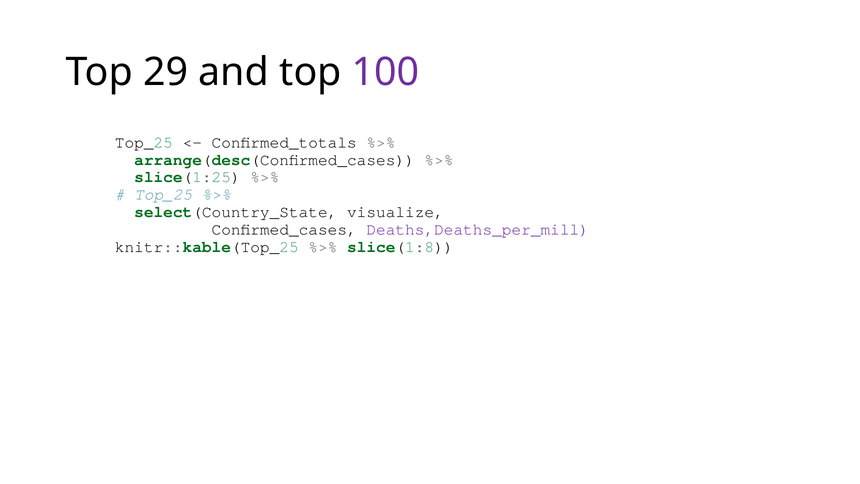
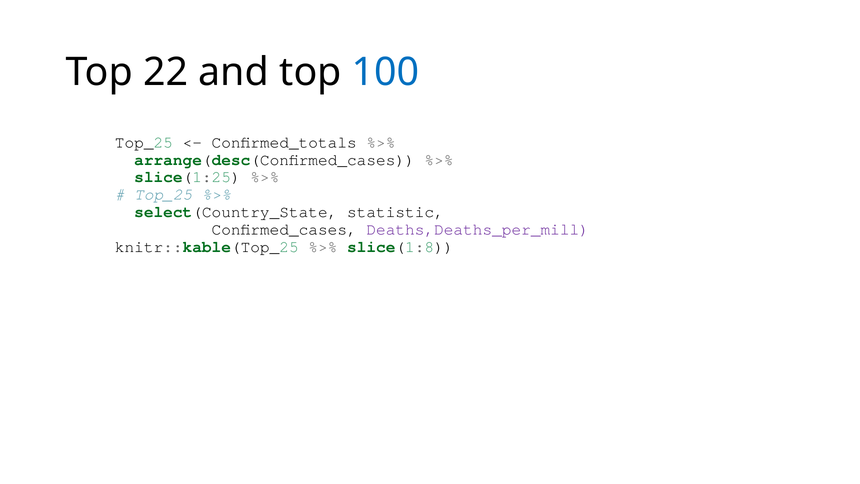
29: 29 -> 22
100 colour: purple -> blue
visualize: visualize -> statistic
